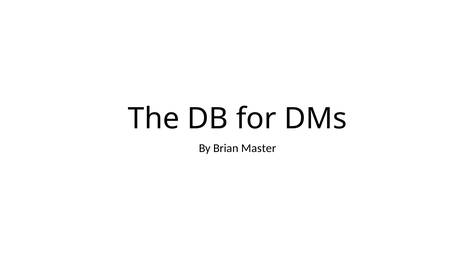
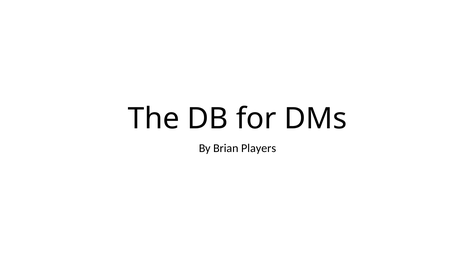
Master: Master -> Players
